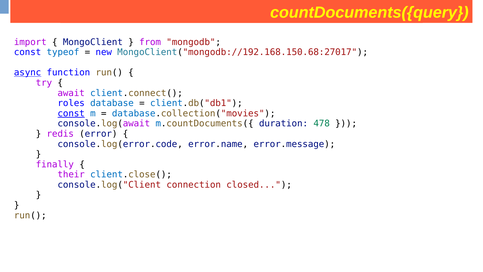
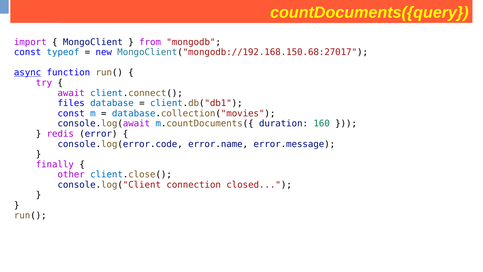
roles: roles -> files
const at (71, 113) underline: present -> none
478: 478 -> 160
their: their -> other
